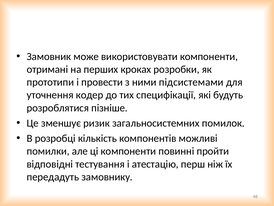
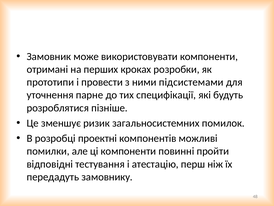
кодер: кодер -> парне
кількість: кількість -> проектні
